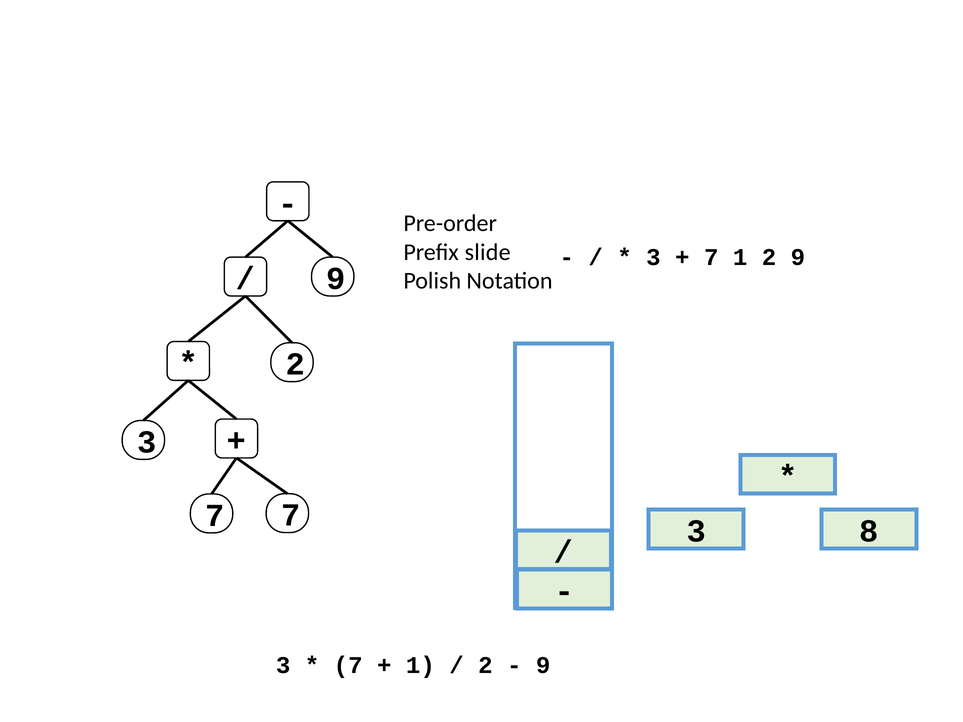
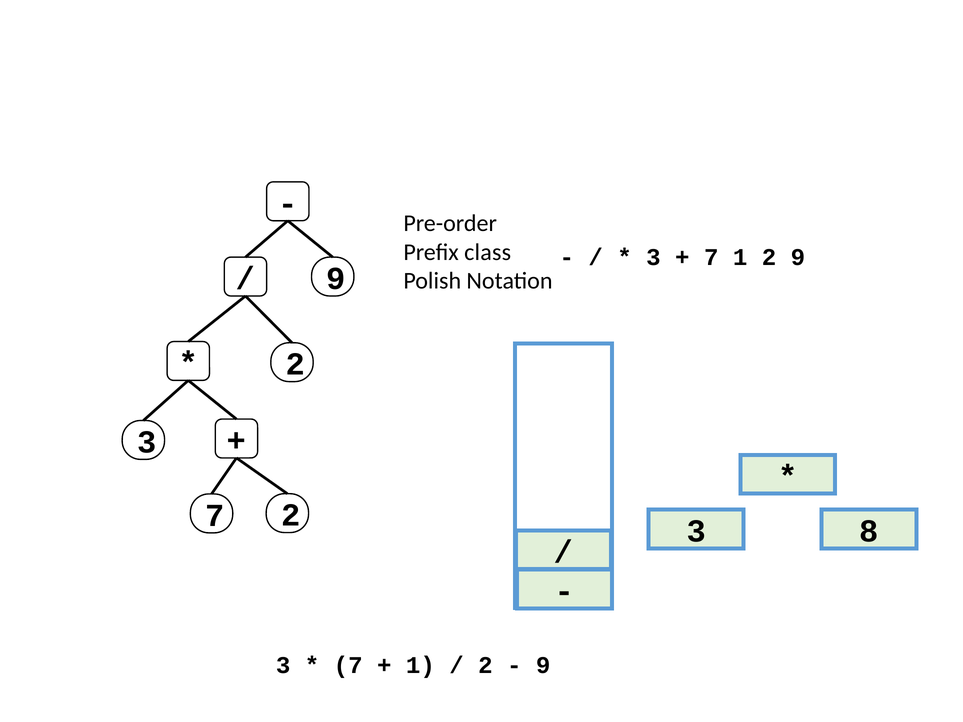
slide: slide -> class
7 7: 7 -> 2
